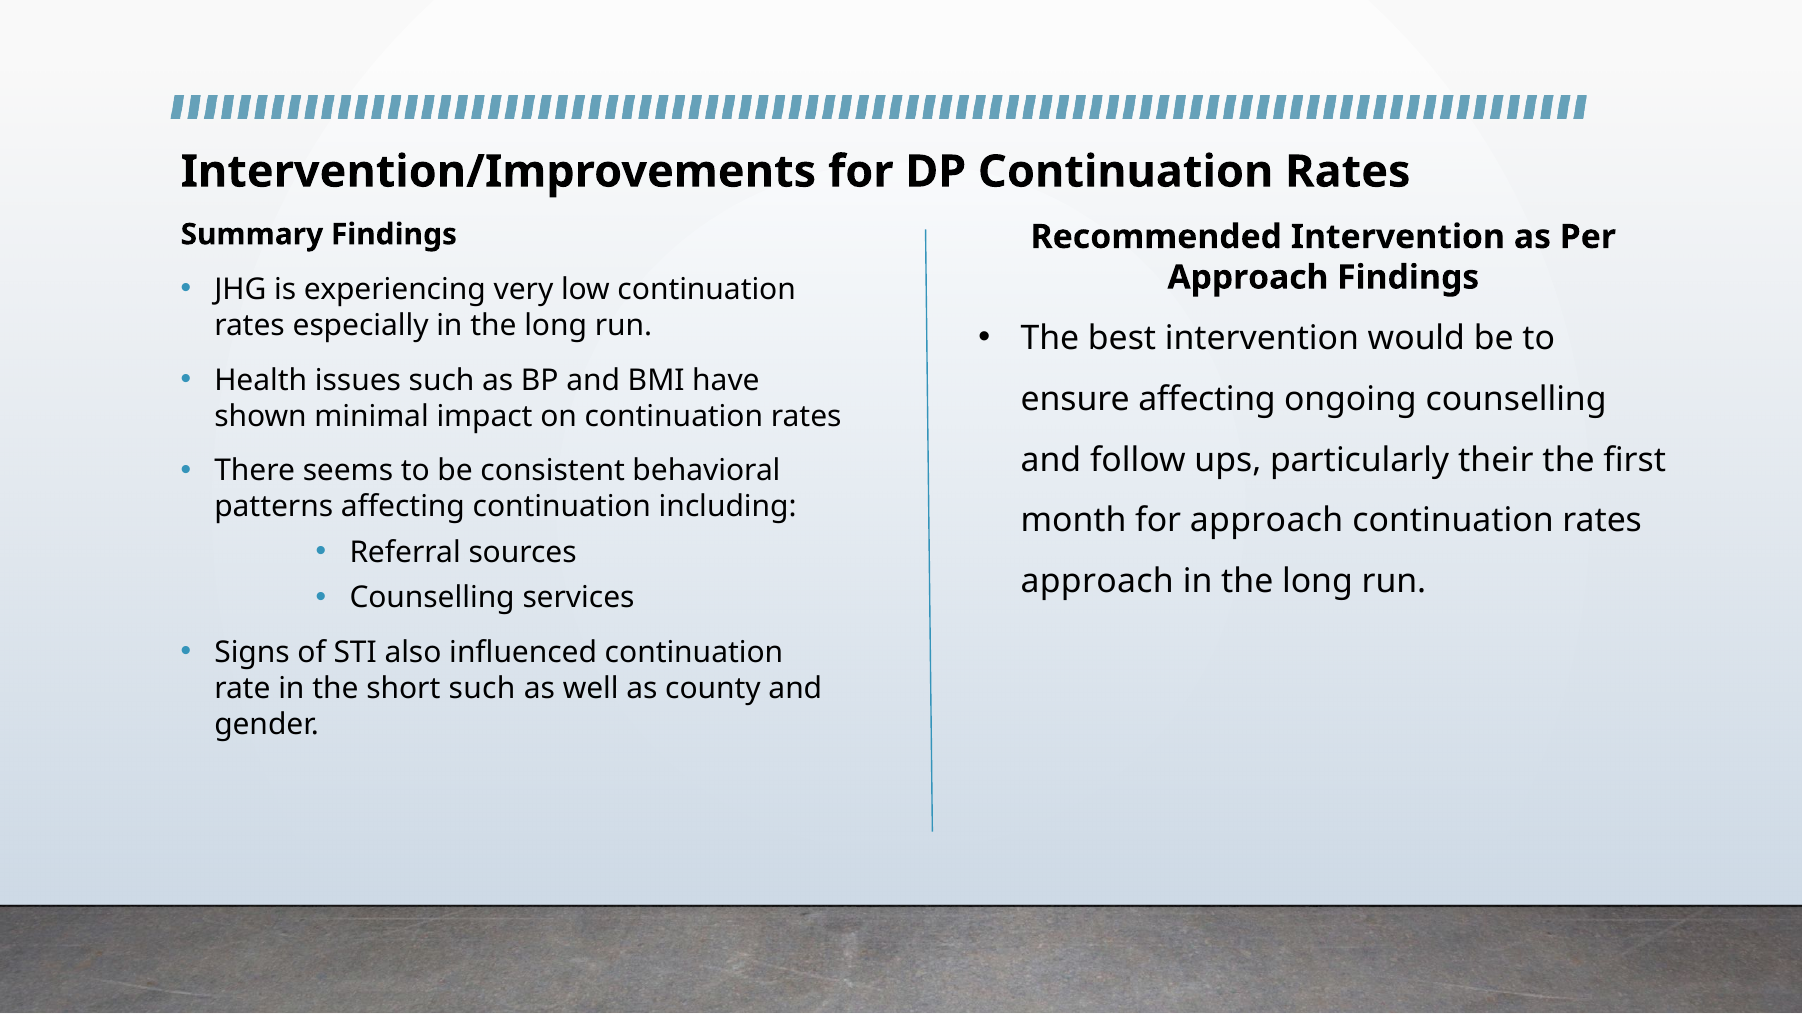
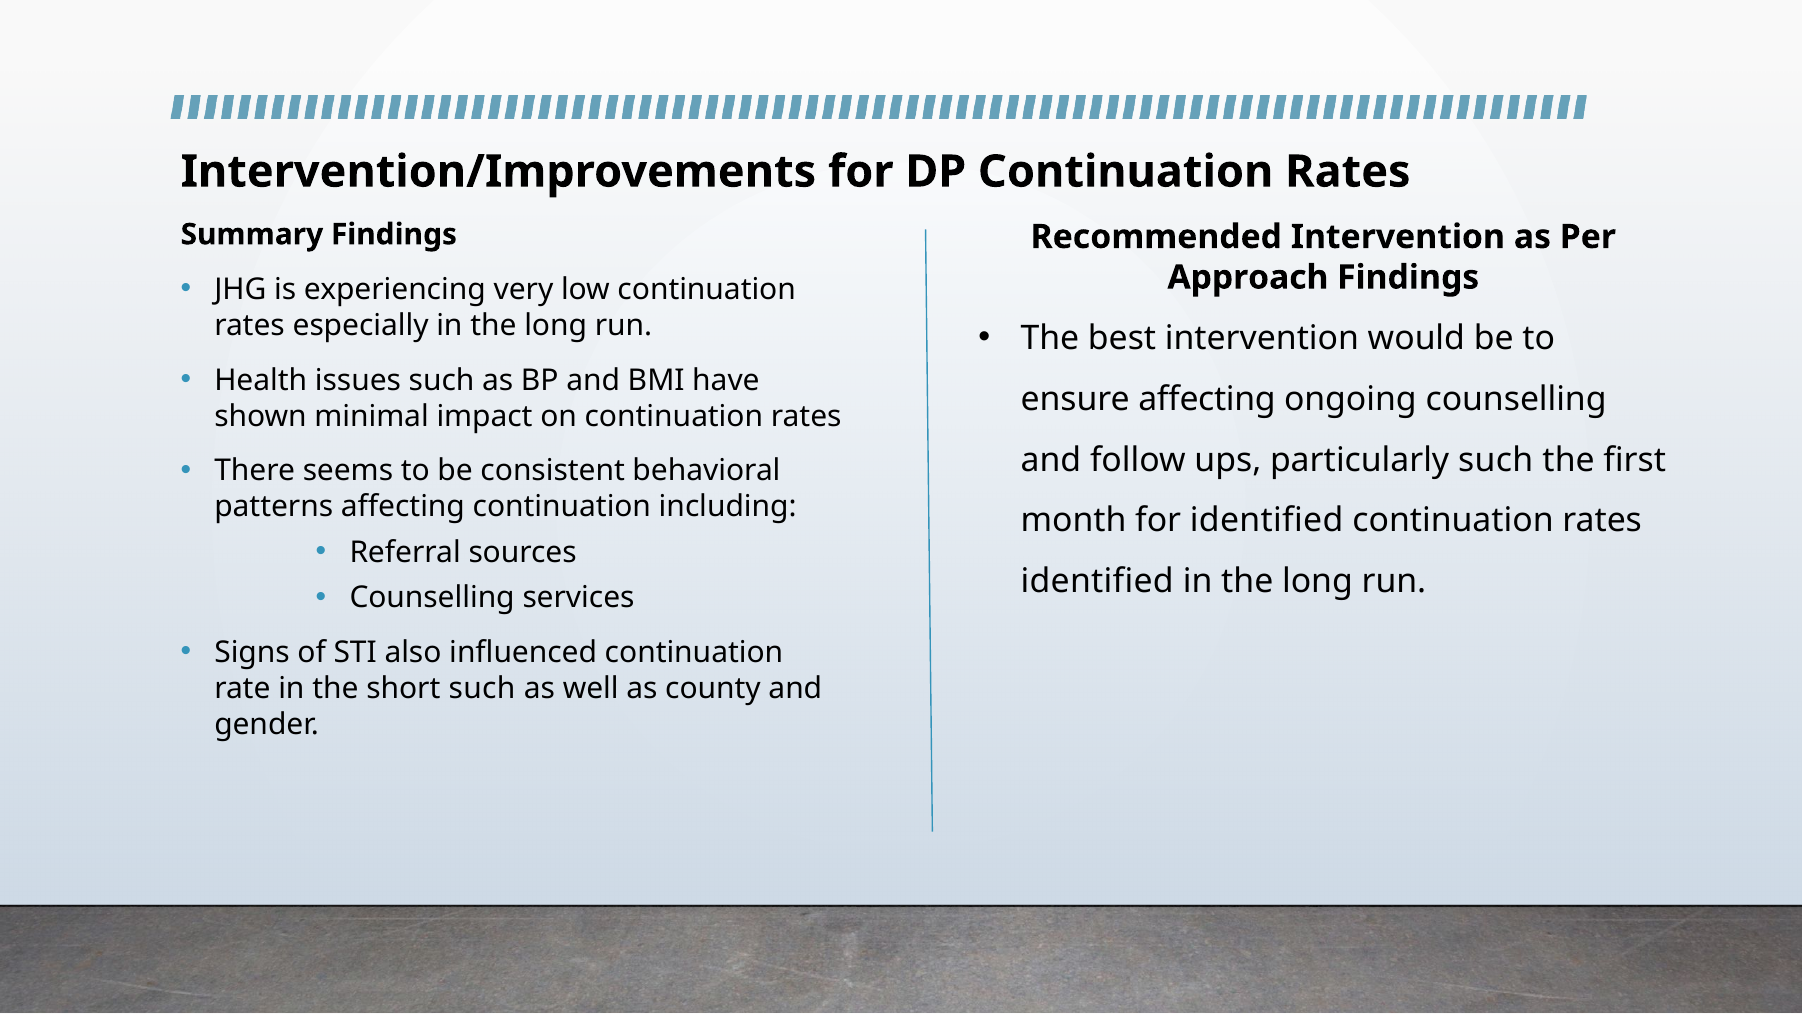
particularly their: their -> such
for approach: approach -> identified
approach at (1097, 581): approach -> identified
